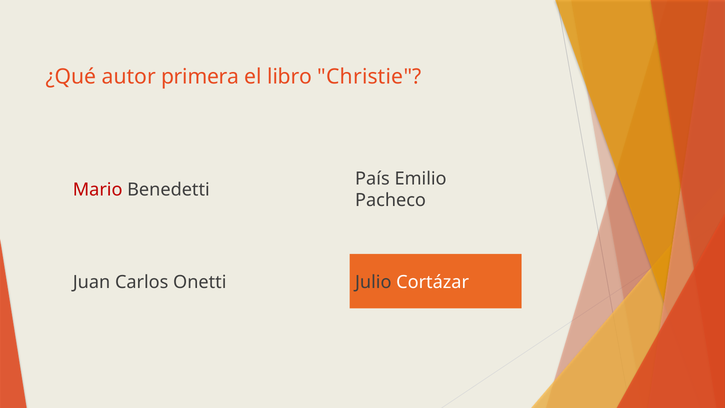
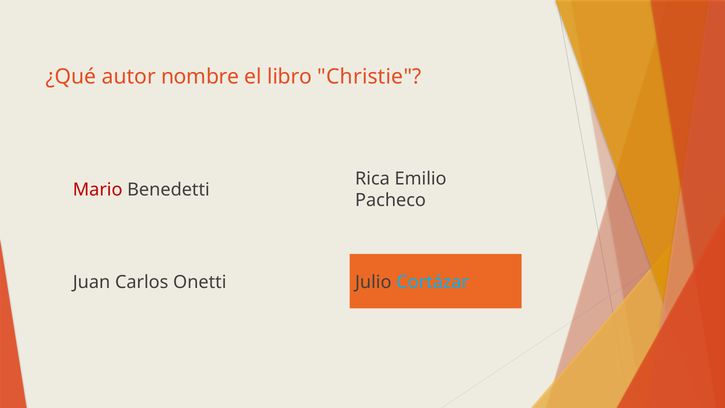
primera: primera -> nombre
País: País -> Rica
Cortázar colour: white -> light blue
